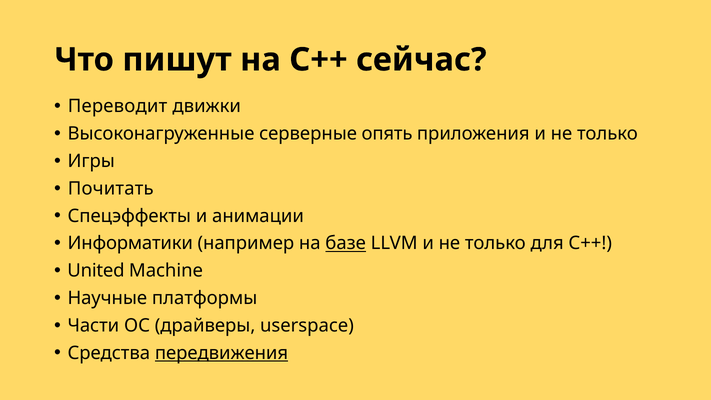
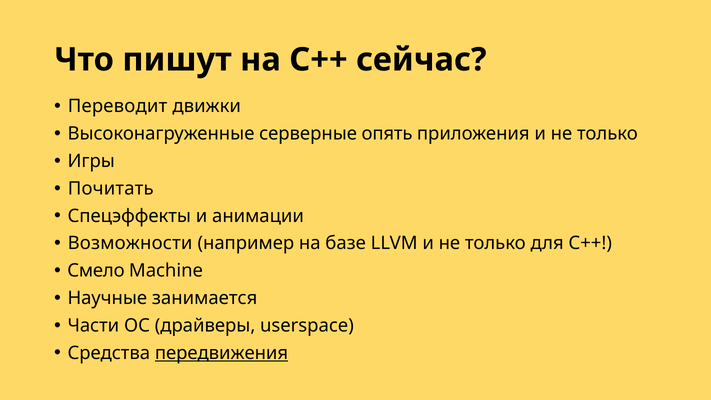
Информатики: Информатики -> Возможности
базе underline: present -> none
United: United -> Смело
платформы: платформы -> занимается
